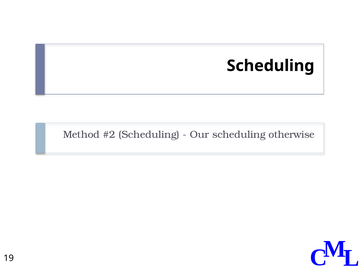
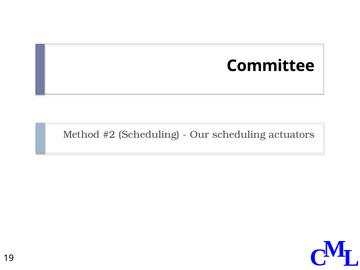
Scheduling at (271, 66): Scheduling -> Committee
otherwise: otherwise -> actuators
